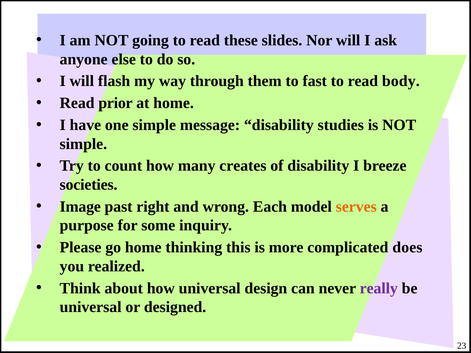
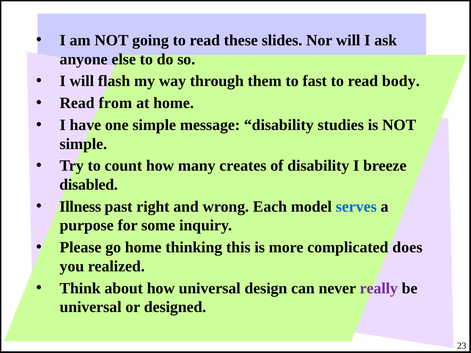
prior: prior -> from
societies: societies -> disabled
Image: Image -> Illness
serves colour: orange -> blue
